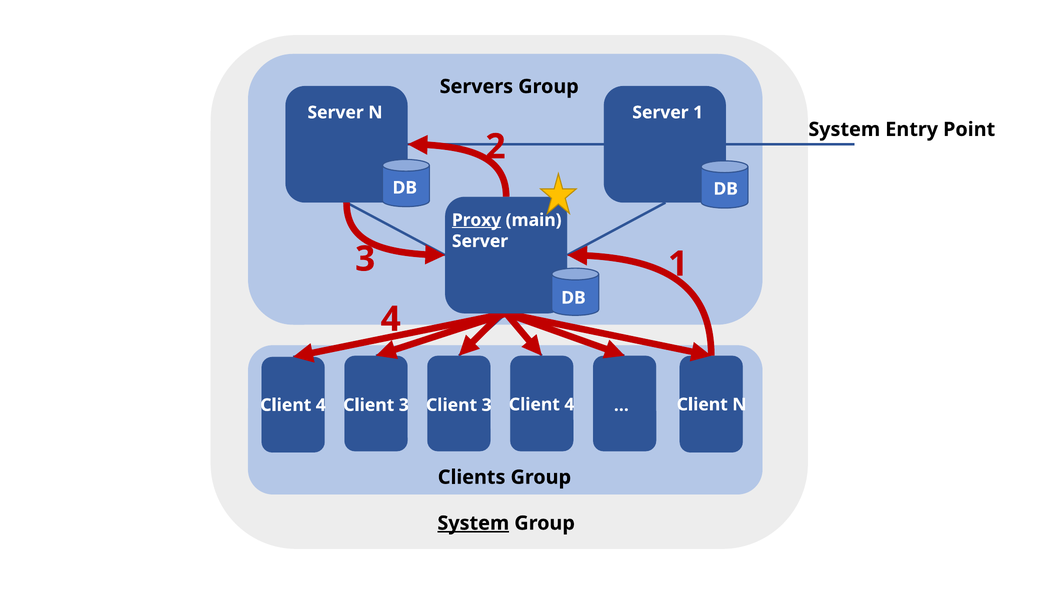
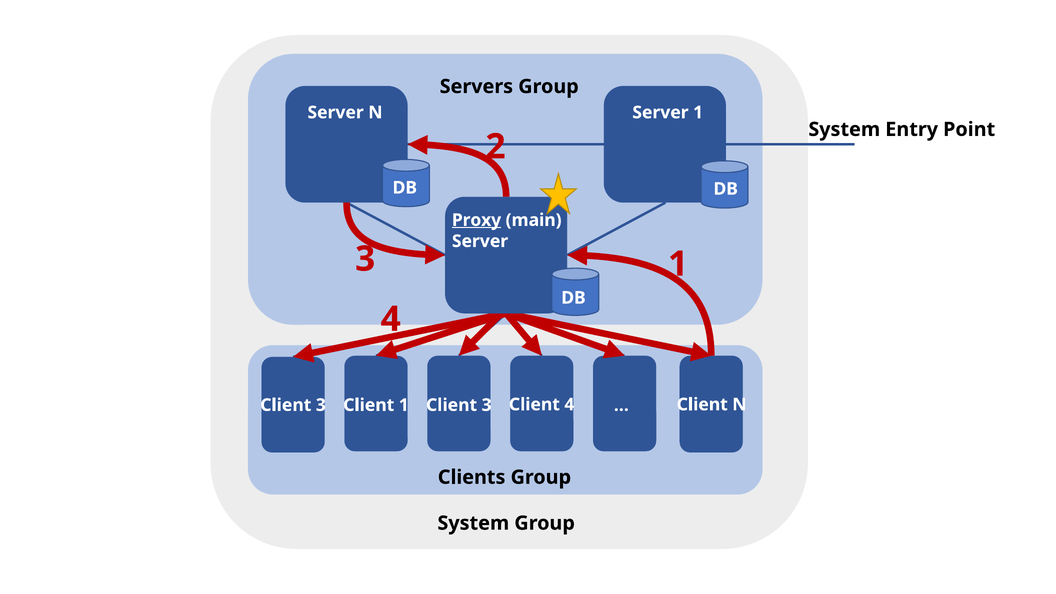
4 at (321, 405): 4 -> 3
3 at (404, 405): 3 -> 1
System at (473, 523) underline: present -> none
